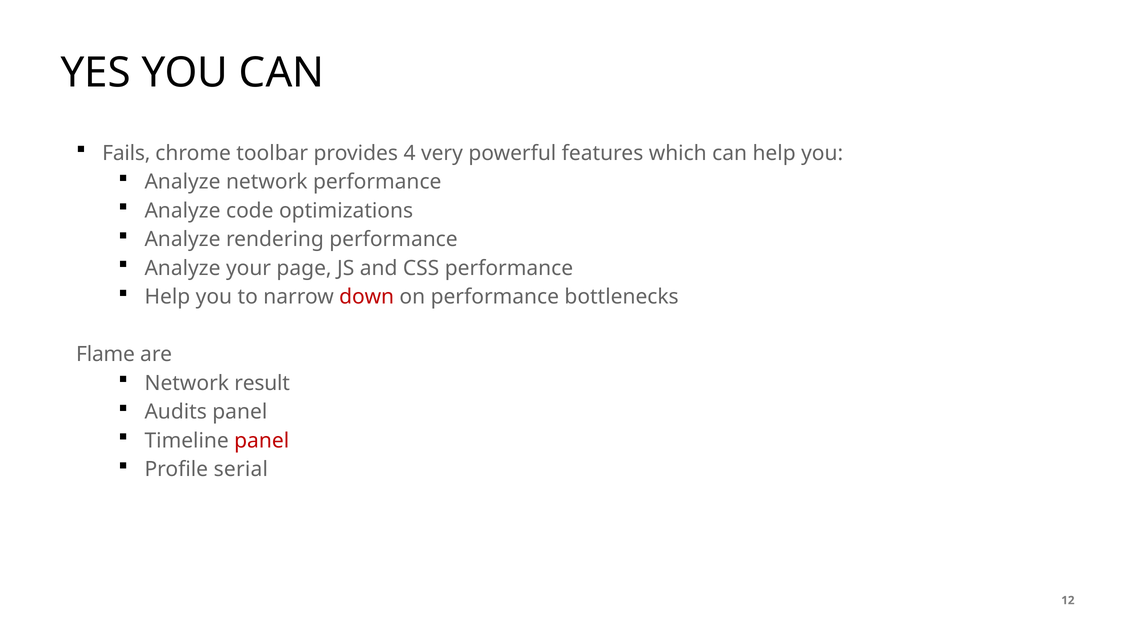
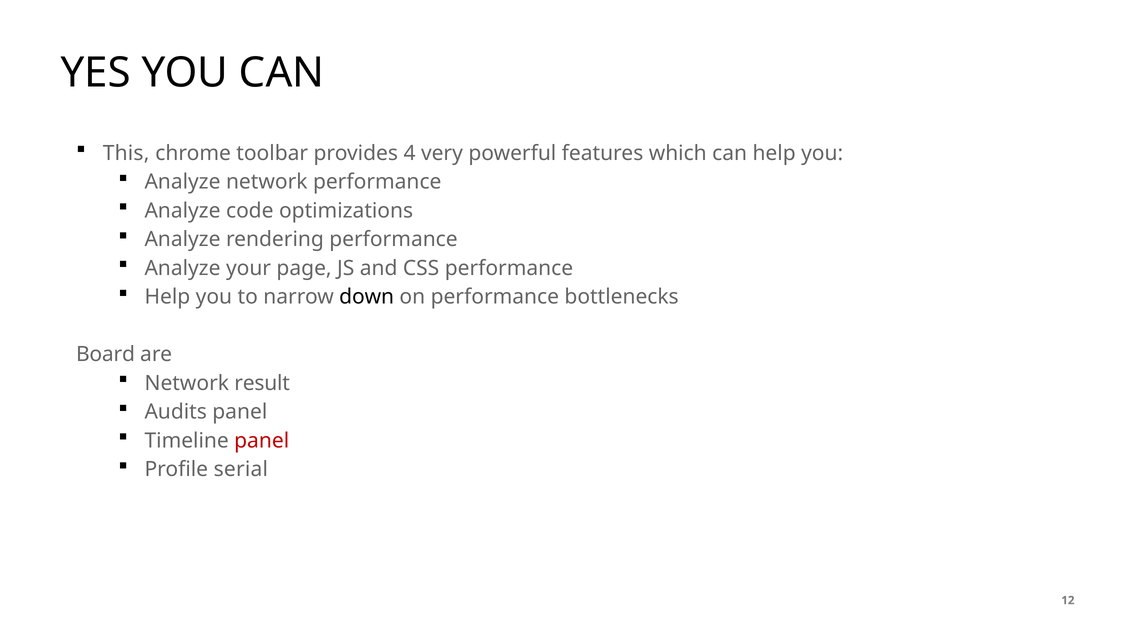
Fails: Fails -> This
down colour: red -> black
Flame: Flame -> Board
